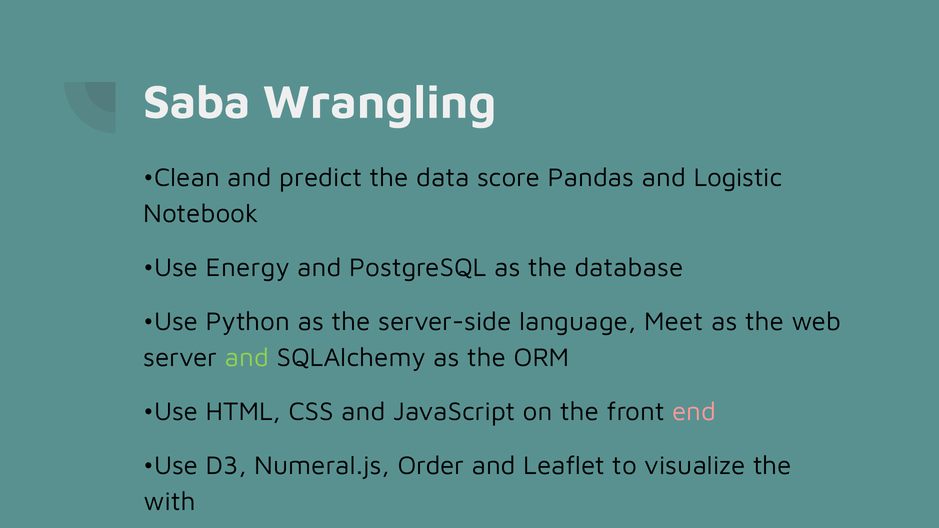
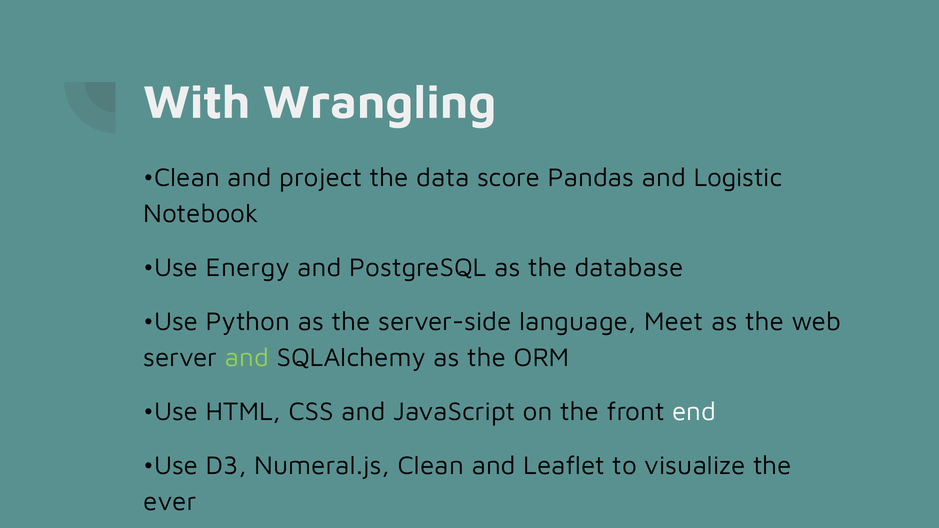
Saba: Saba -> With
predict: predict -> project
end colour: pink -> white
Numeral.js Order: Order -> Clean
with: with -> ever
